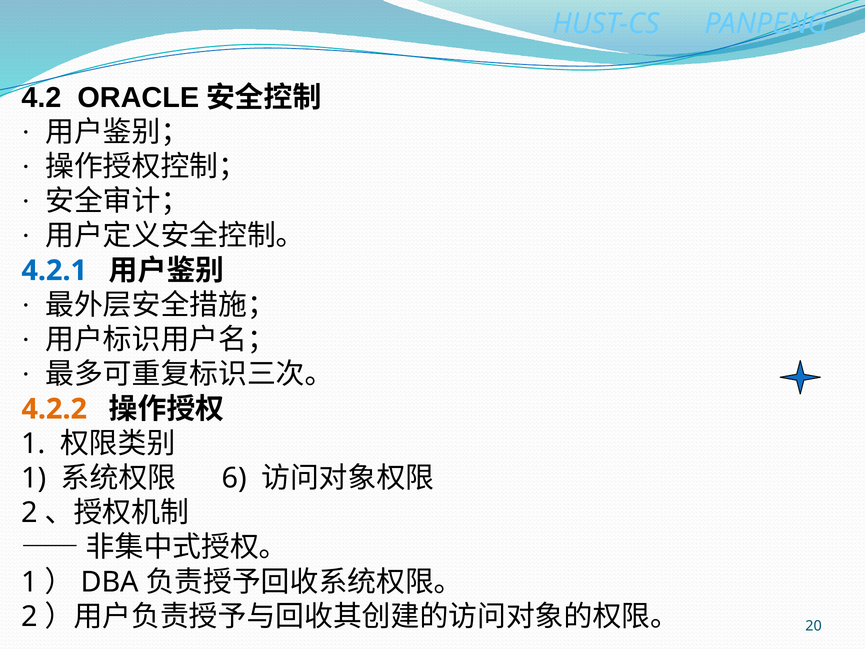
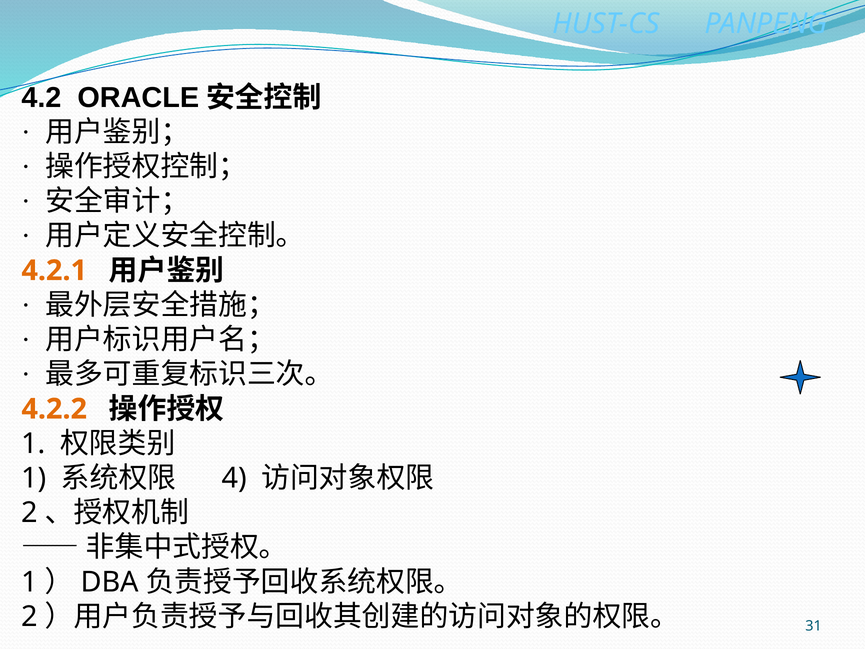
4.2.1 colour: blue -> orange
6: 6 -> 4
20: 20 -> 31
